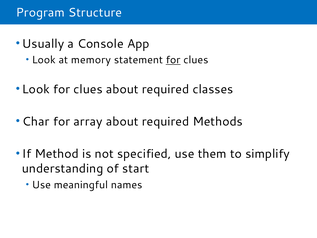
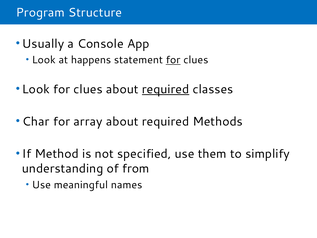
memory: memory -> happens
required at (166, 89) underline: none -> present
start: start -> from
